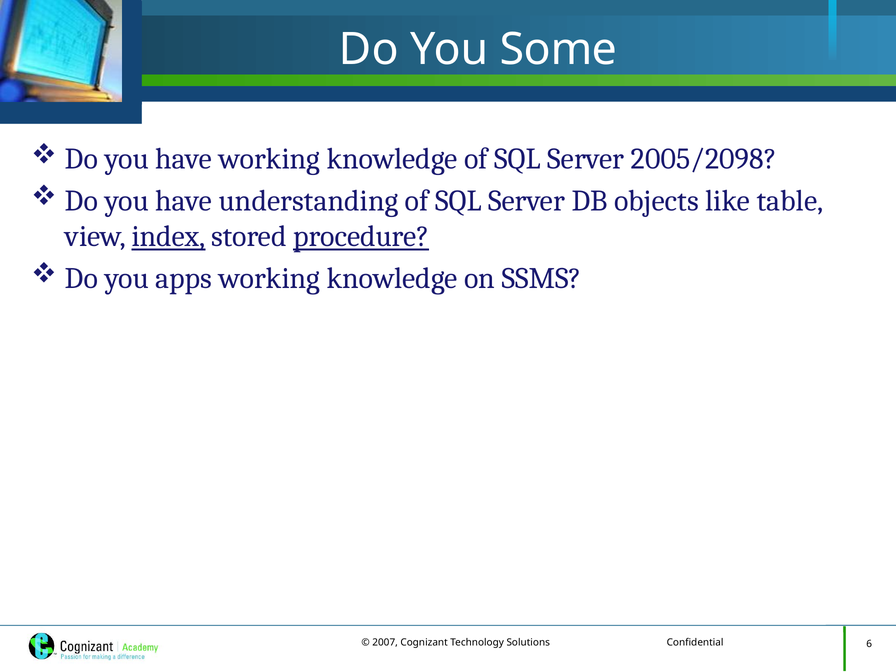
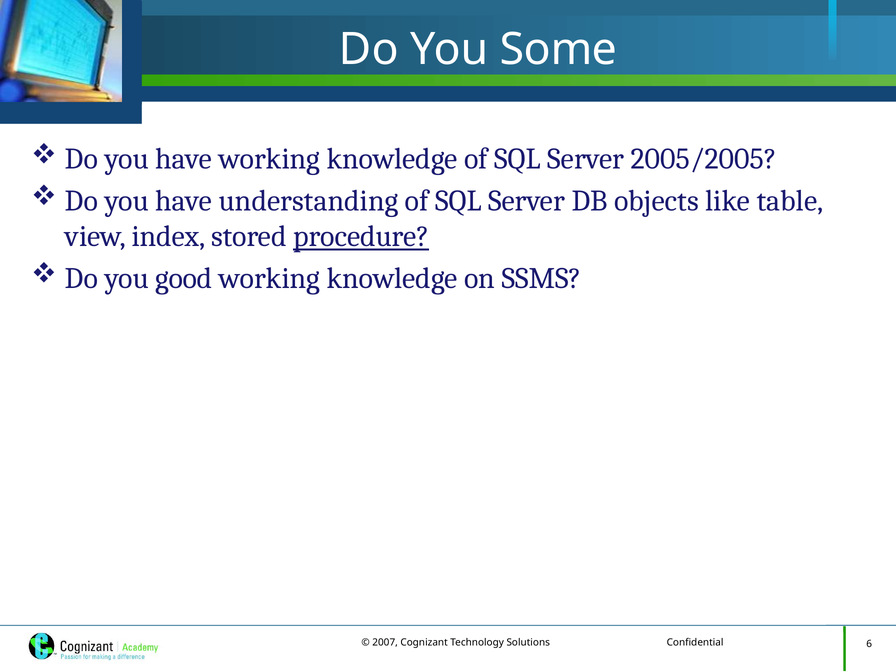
2005/2098: 2005/2098 -> 2005/2005
index underline: present -> none
apps: apps -> good
